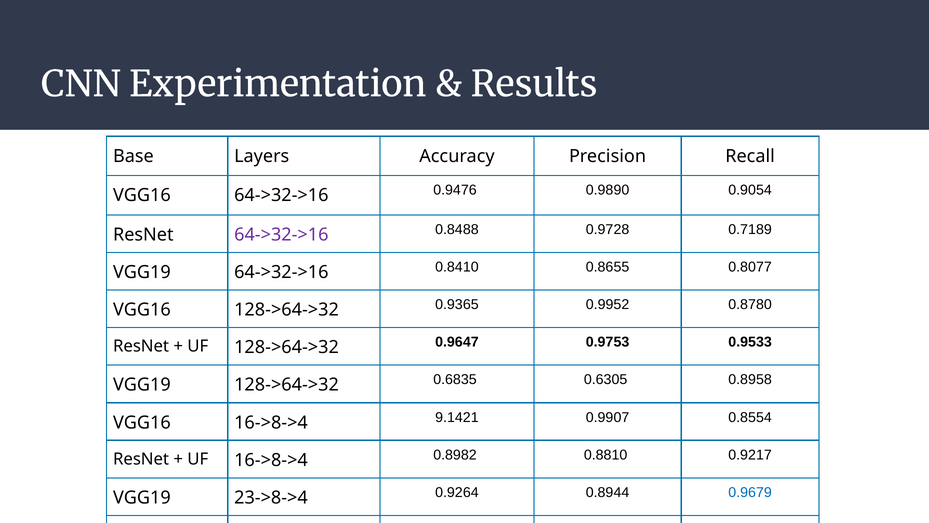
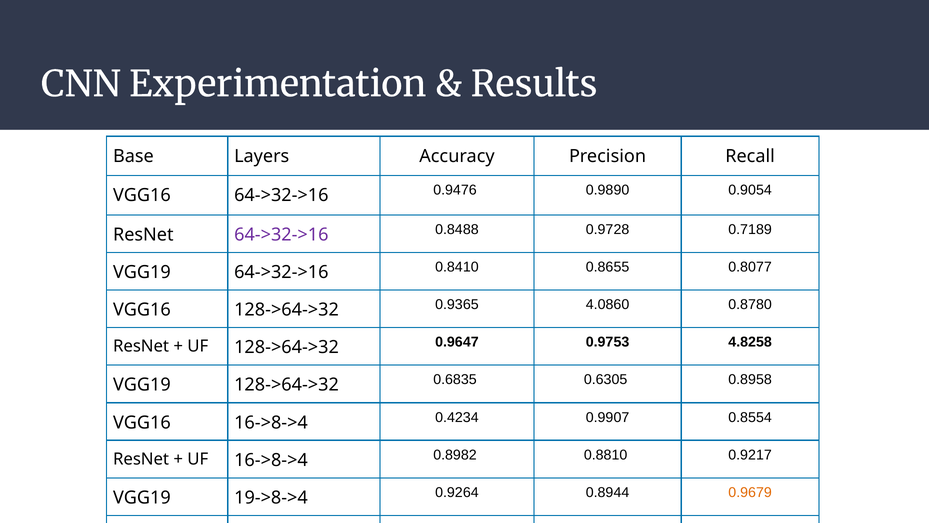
0.9952: 0.9952 -> 4.0860
0.9533: 0.9533 -> 4.8258
9.1421: 9.1421 -> 0.4234
23->8->4: 23->8->4 -> 19->8->4
0.9679 colour: blue -> orange
